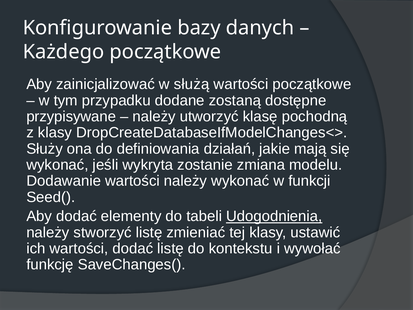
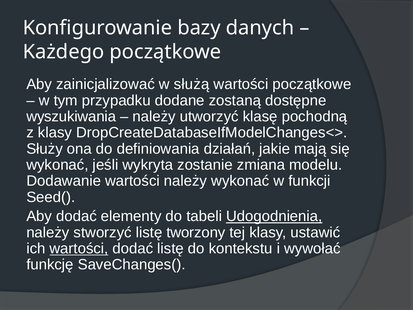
przypisywane: przypisywane -> wyszukiwania
zmieniać: zmieniać -> tworzony
wartości at (79, 248) underline: none -> present
